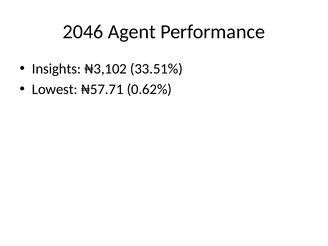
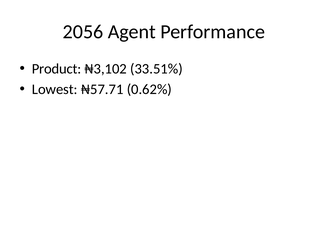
2046: 2046 -> 2056
Insights: Insights -> Product
